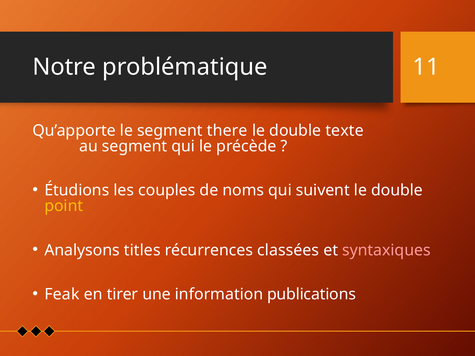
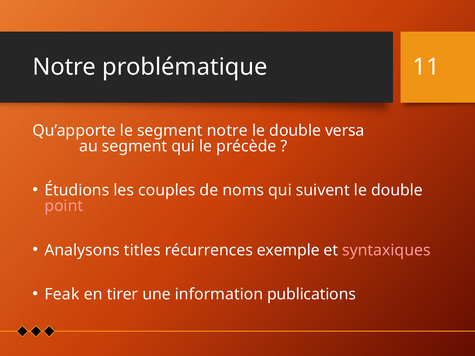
segment there: there -> notre
texte: texte -> versa
point colour: yellow -> pink
classées: classées -> exemple
